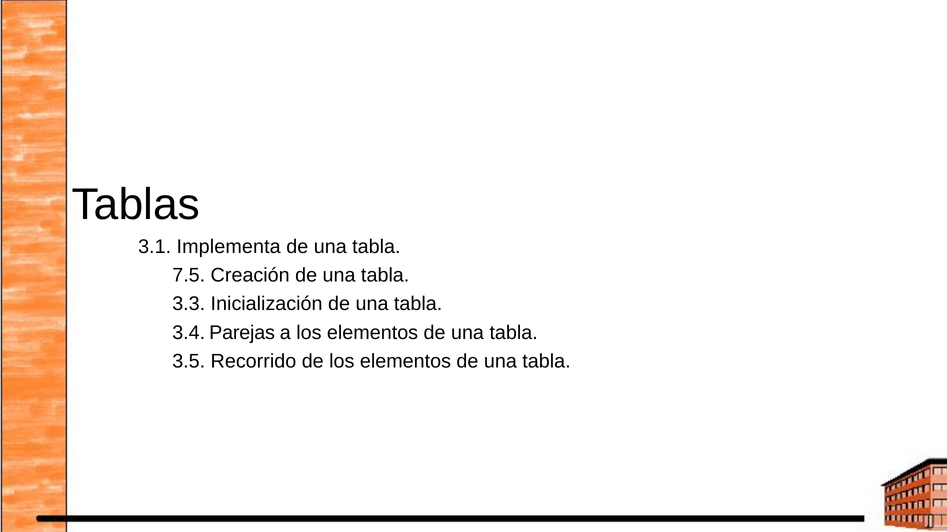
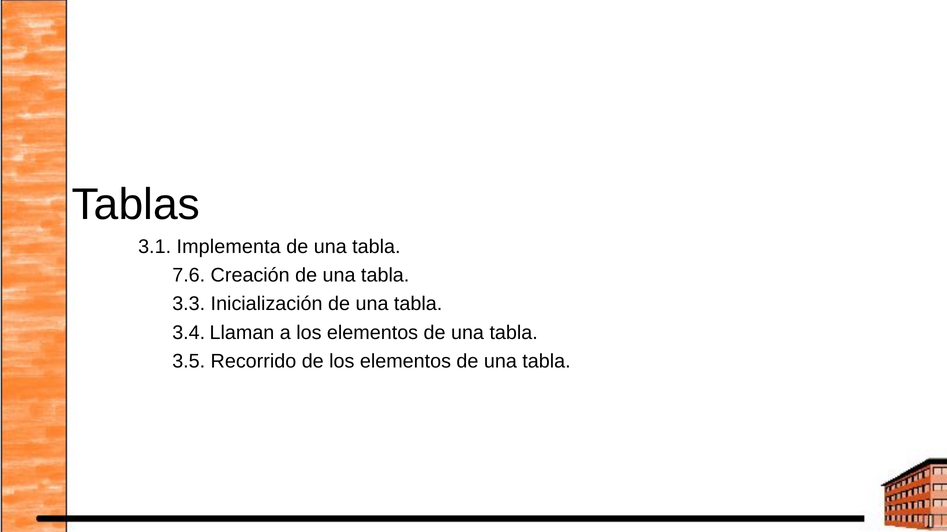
7.5: 7.5 -> 7.6
Parejas: Parejas -> Llaman
